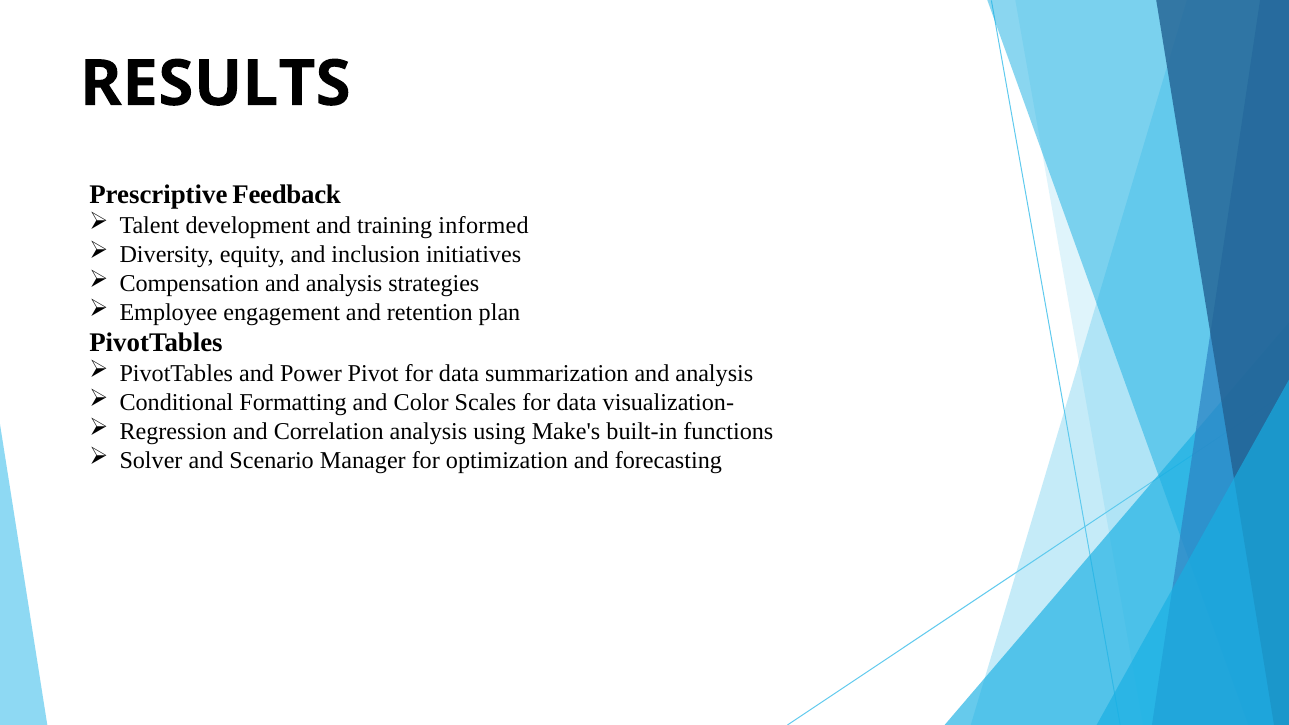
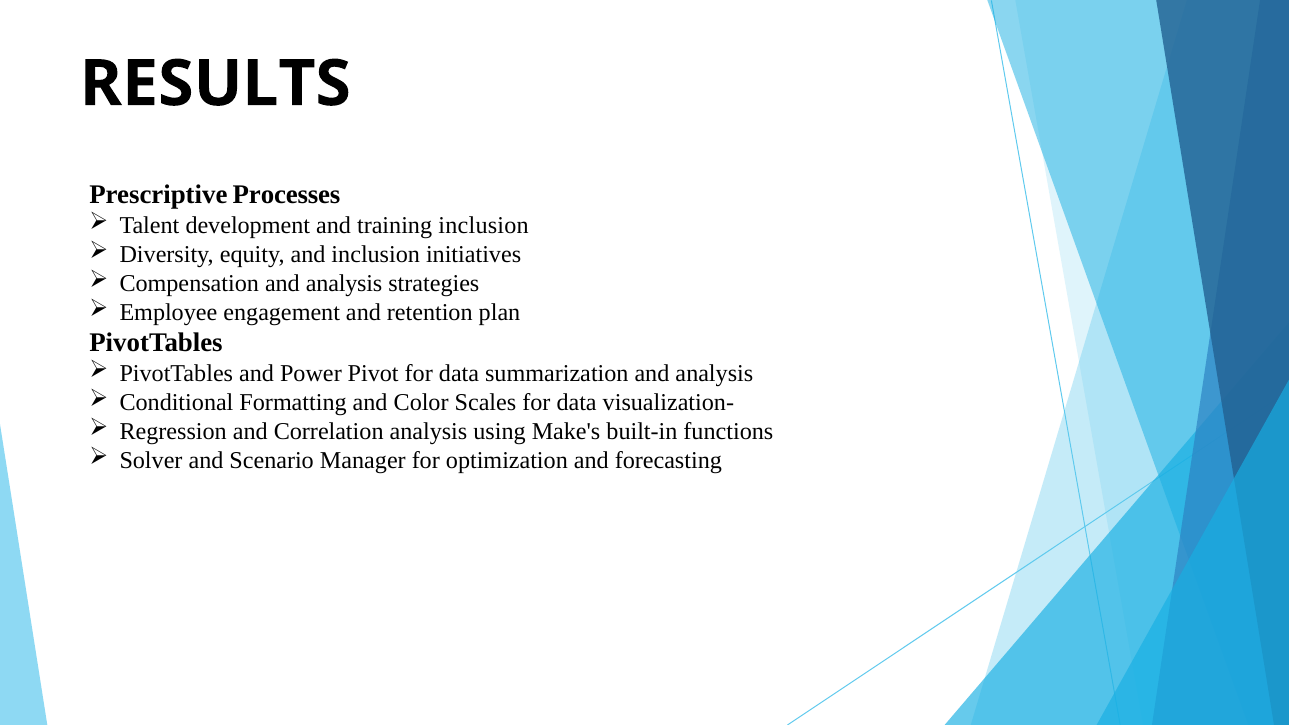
Feedback: Feedback -> Processes
training informed: informed -> inclusion
